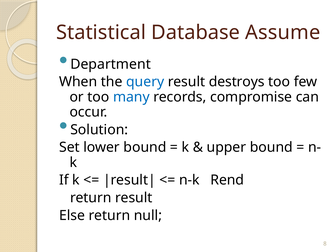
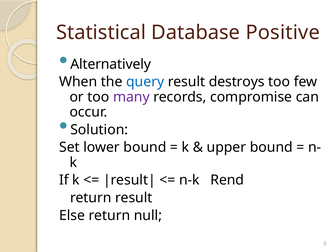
Assume: Assume -> Positive
Department: Department -> Alternatively
many colour: blue -> purple
